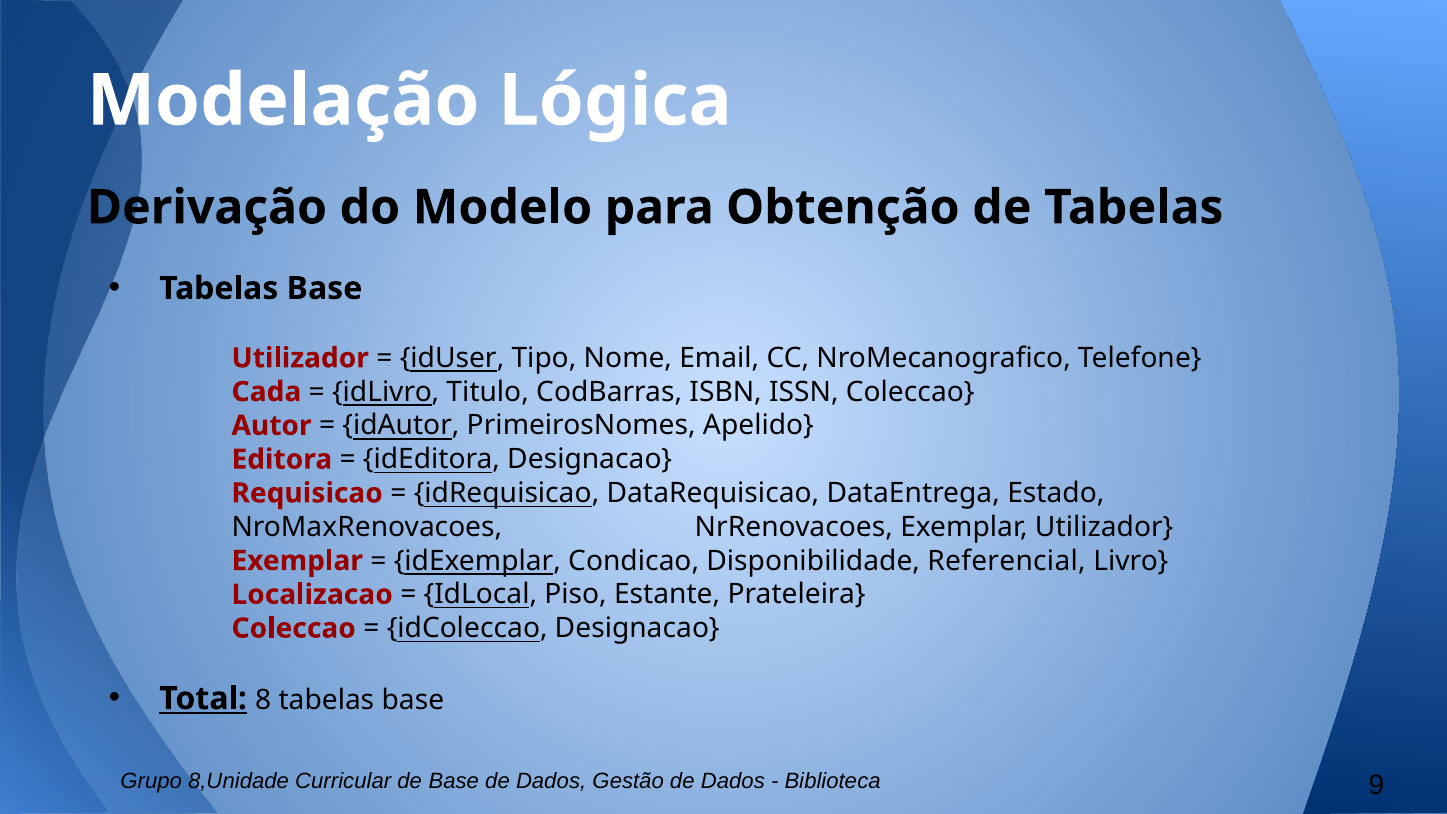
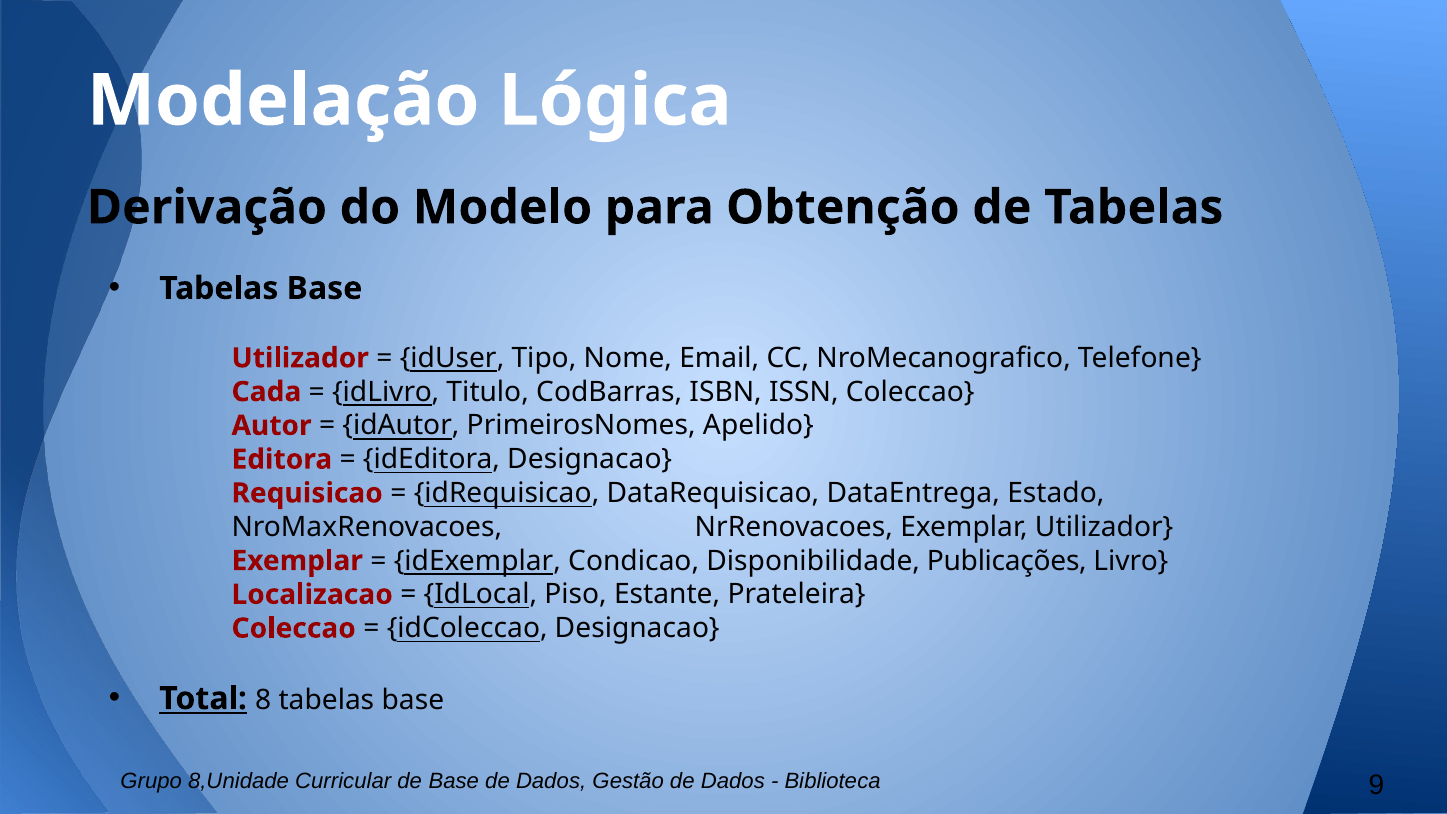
Referencial: Referencial -> Publicações
